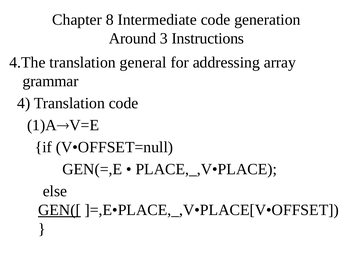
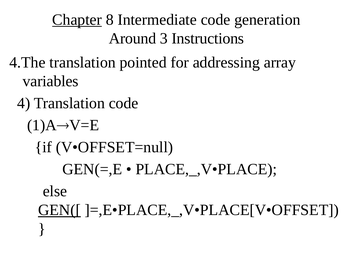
Chapter underline: none -> present
general: general -> pointed
grammar: grammar -> variables
